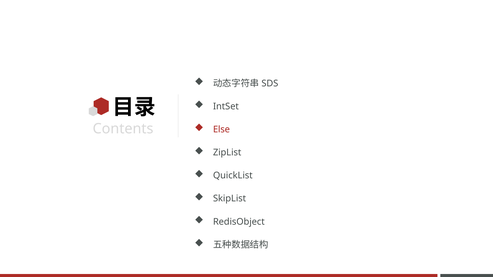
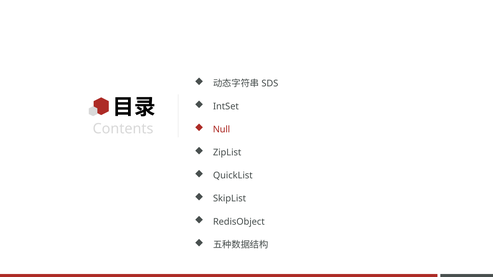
Else: Else -> Null
